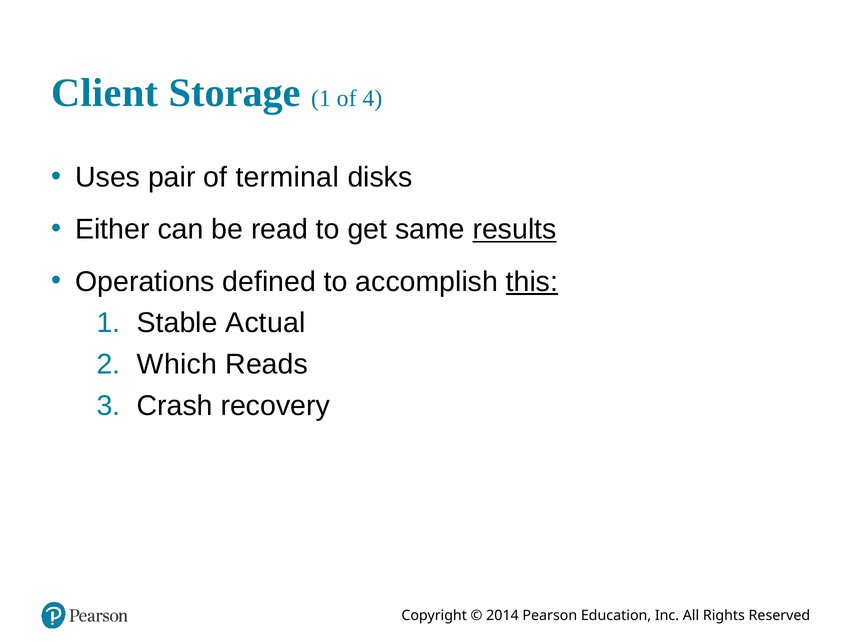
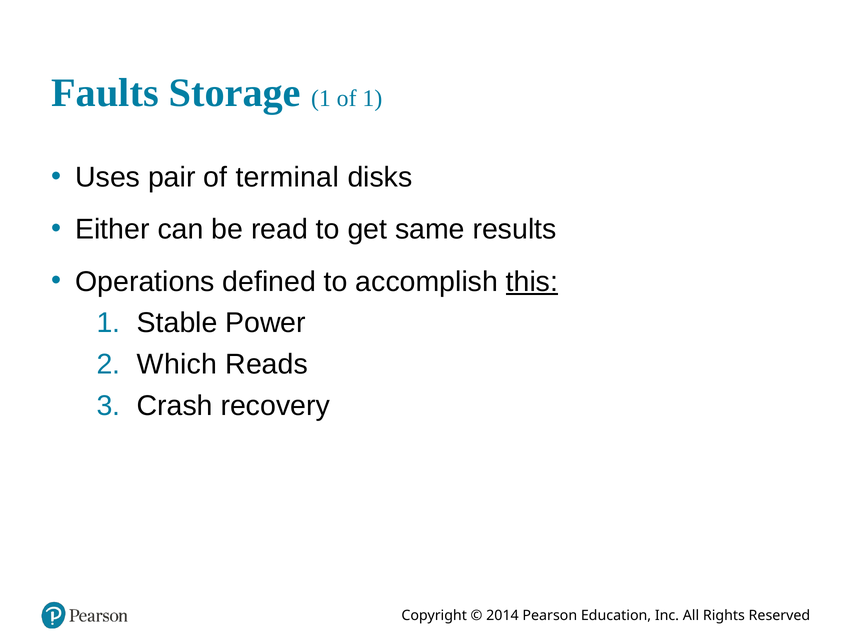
Client: Client -> Faults
of 4: 4 -> 1
results underline: present -> none
Actual: Actual -> Power
